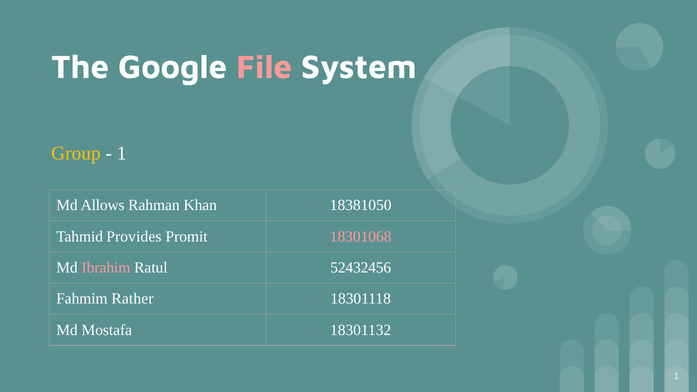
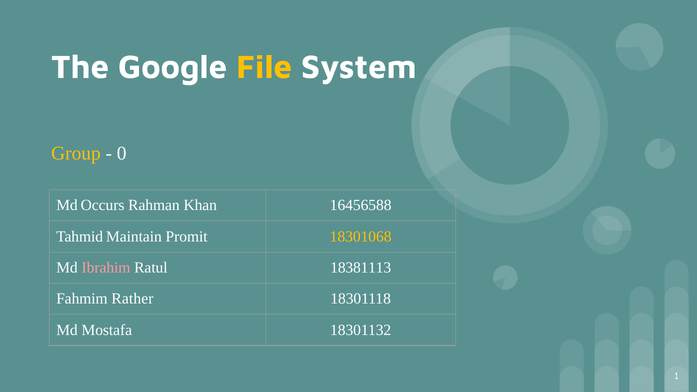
File colour: pink -> yellow
1 at (122, 153): 1 -> 0
Allows: Allows -> Occurs
18381050: 18381050 -> 16456588
Provides: Provides -> Maintain
18301068 colour: pink -> yellow
52432456: 52432456 -> 18381113
